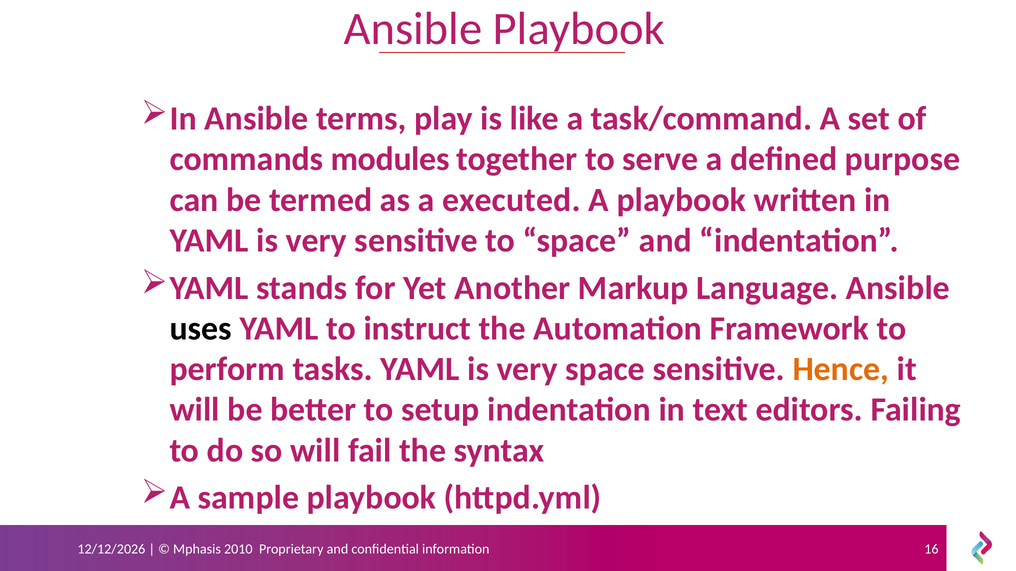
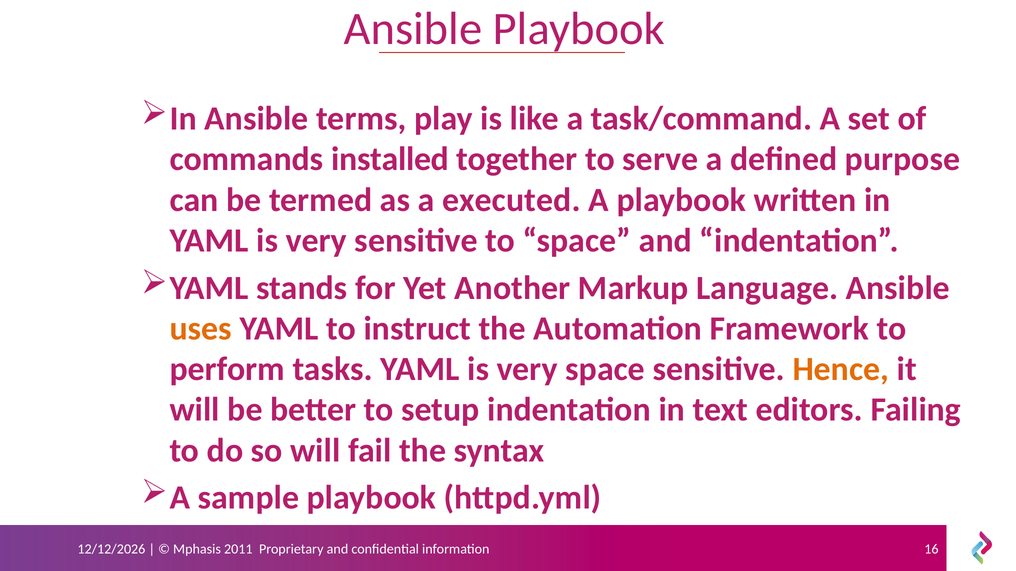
modules: modules -> installed
uses colour: black -> orange
2010: 2010 -> 2011
